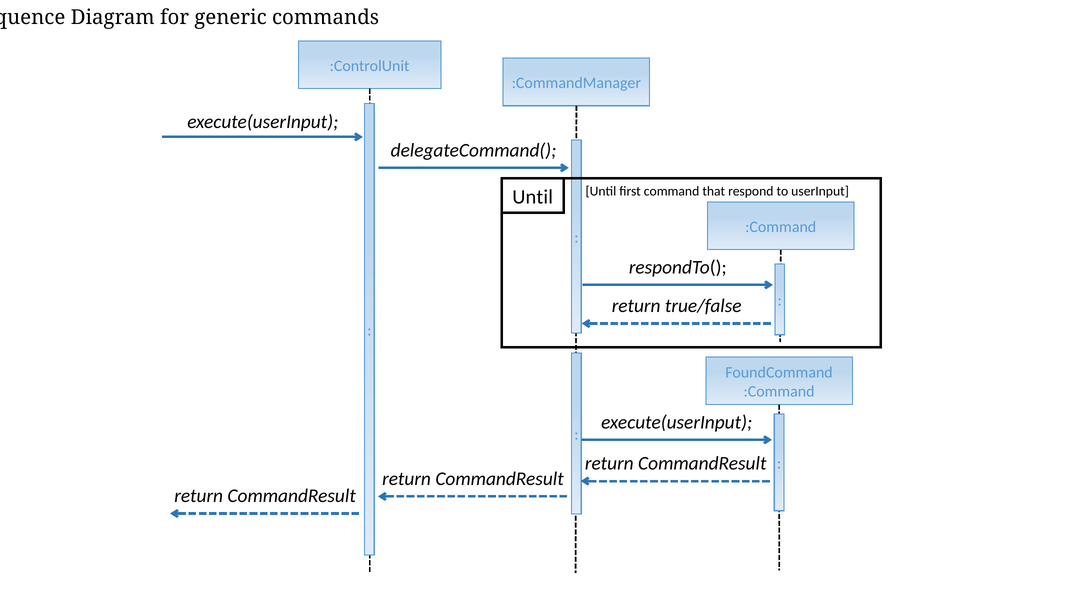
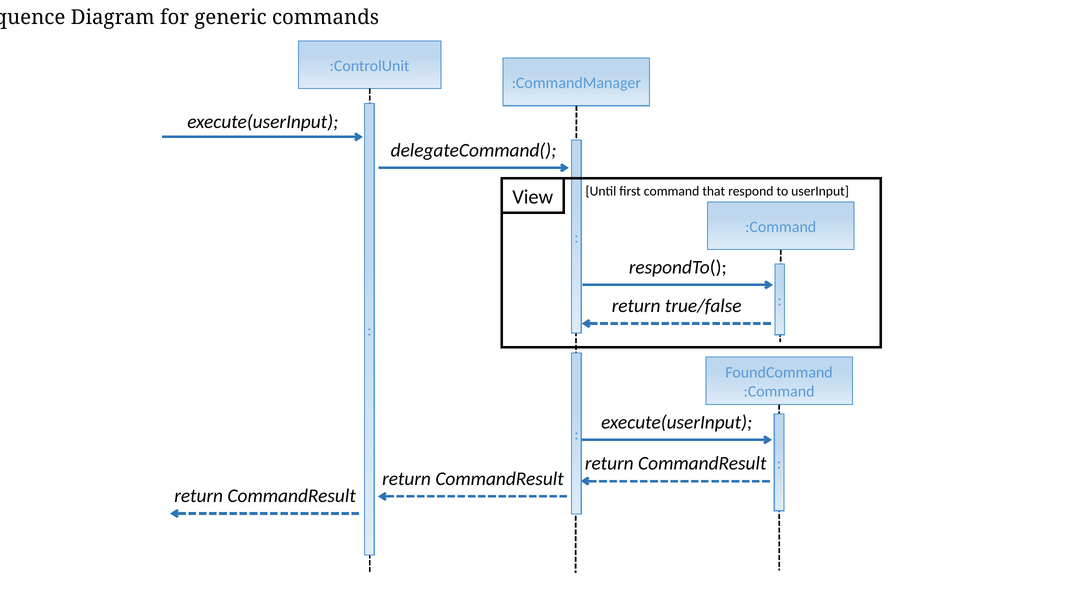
Until at (533, 197): Until -> View
